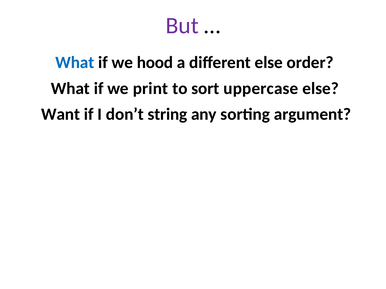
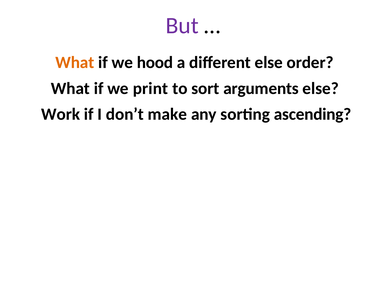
What at (75, 63) colour: blue -> orange
uppercase: uppercase -> arguments
Want: Want -> Work
string: string -> make
argument: argument -> ascending
